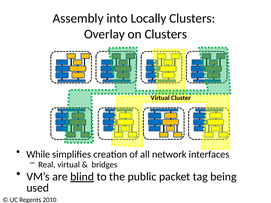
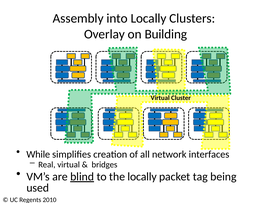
on Clusters: Clusters -> Building
the public: public -> locally
